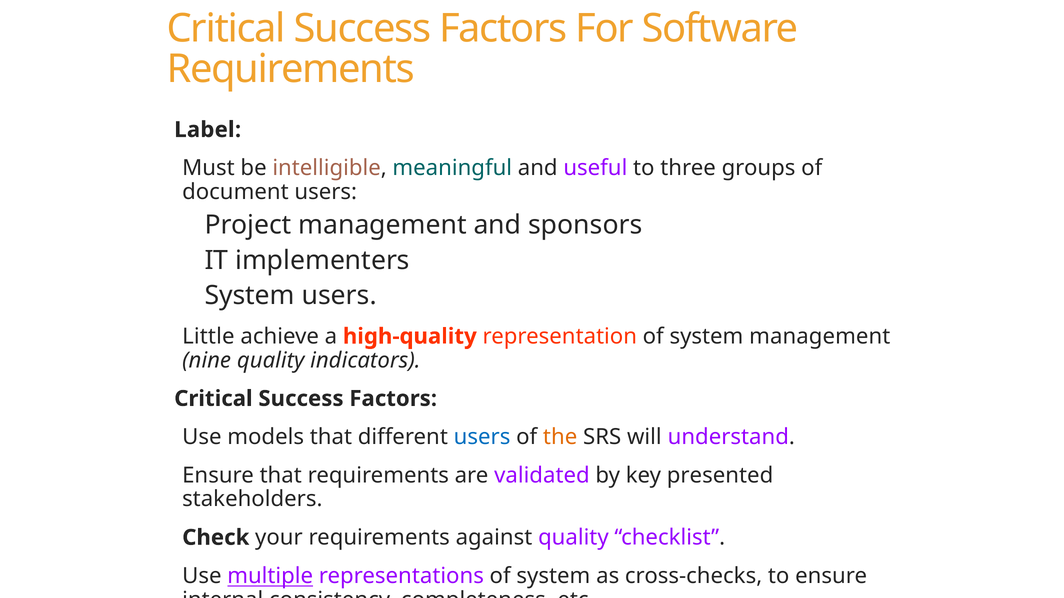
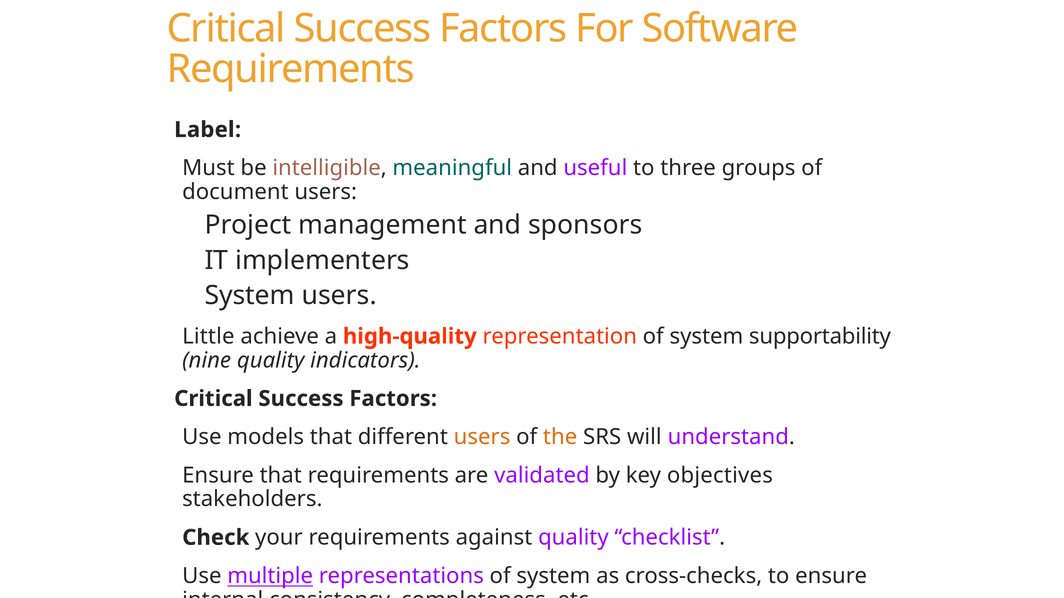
system management: management -> supportability
users at (482, 437) colour: blue -> orange
presented: presented -> objectives
